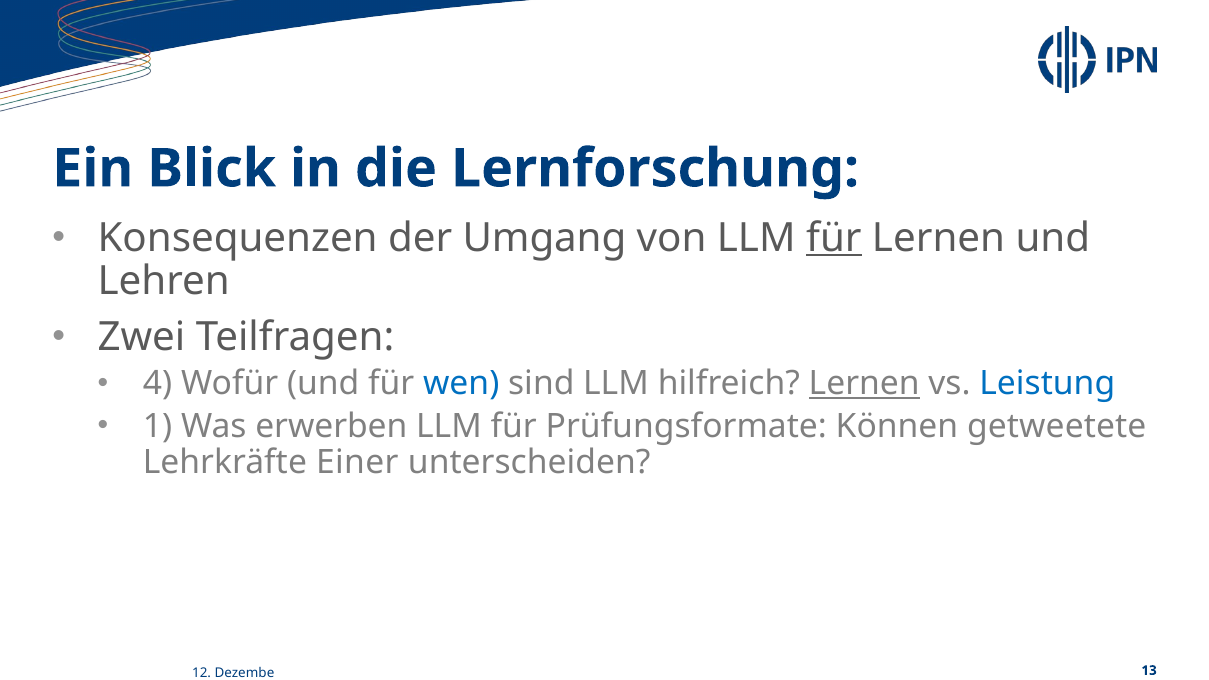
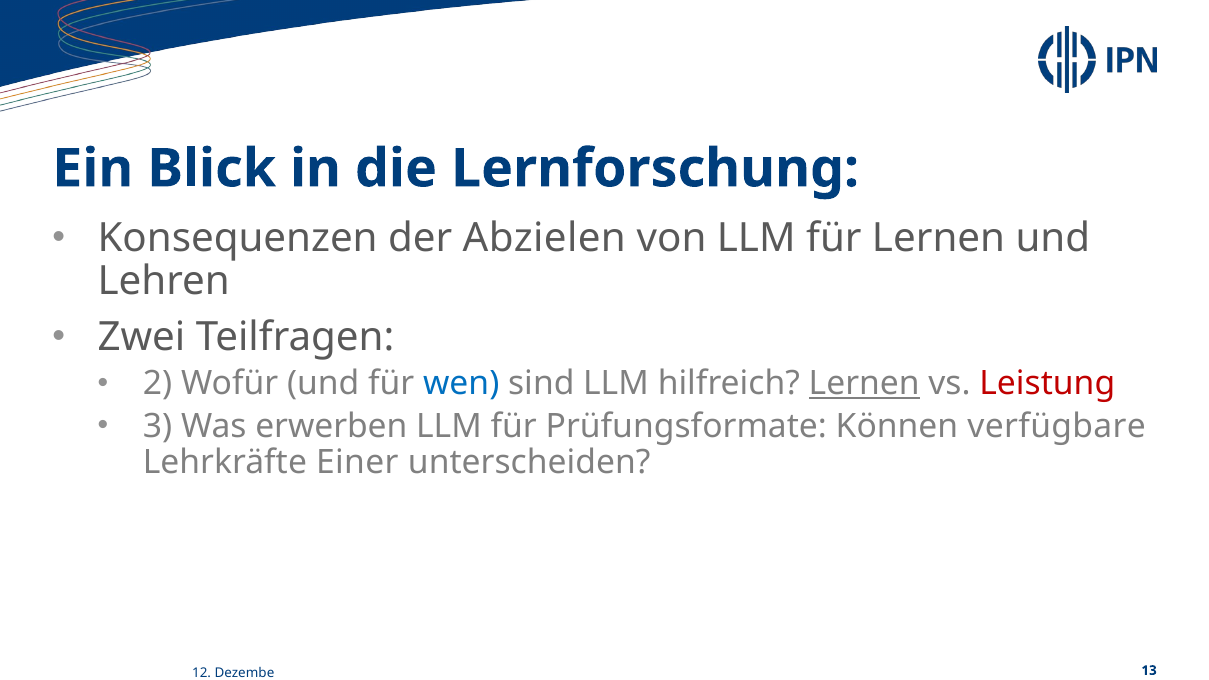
Umgang: Umgang -> Abzielen
für at (834, 238) underline: present -> none
4: 4 -> 2
Leistung colour: blue -> red
1: 1 -> 3
getweetete: getweetete -> verfügbare
